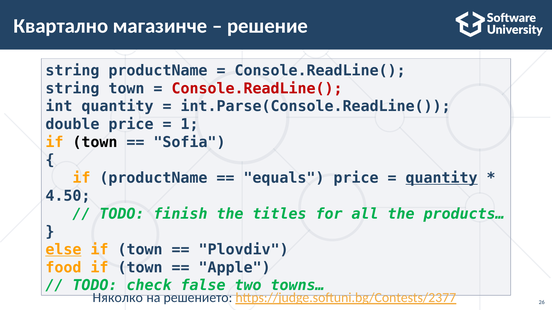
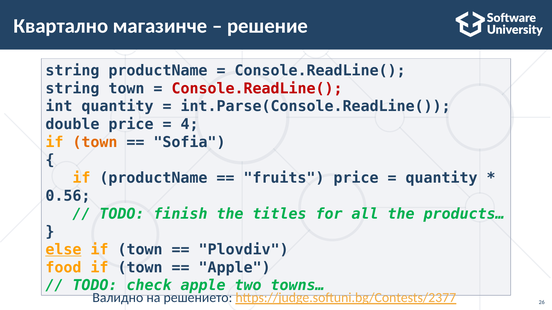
1: 1 -> 4
town at (95, 142) colour: black -> orange
equals: equals -> fruits
quantity at (442, 178) underline: present -> none
4.50: 4.50 -> 0.56
check false: false -> apple
Няколко: Няколко -> Валидно
